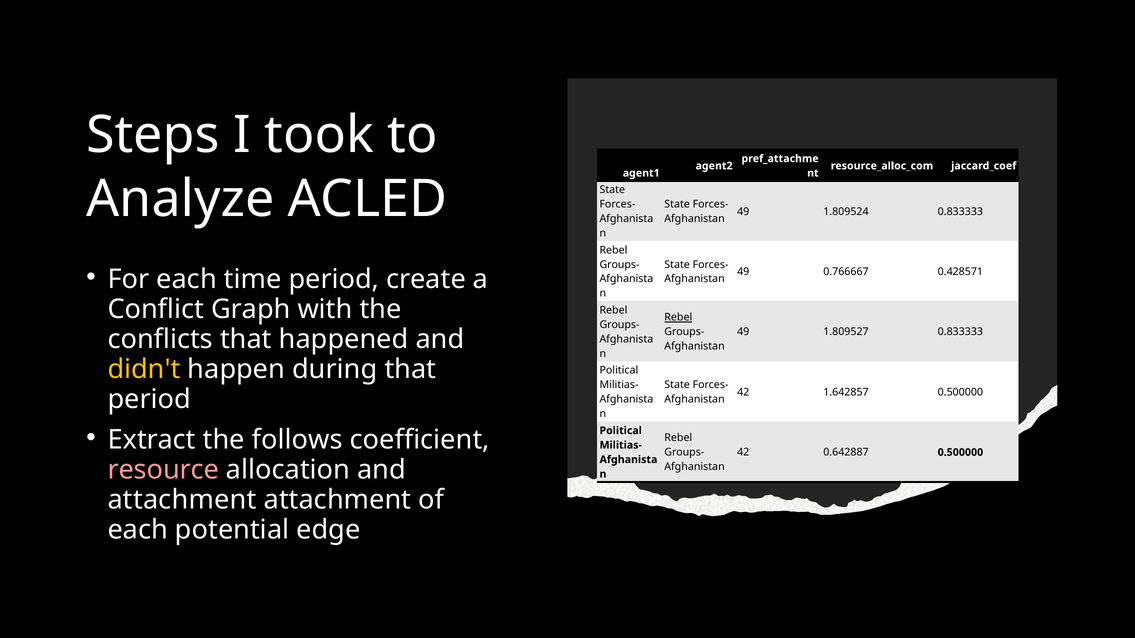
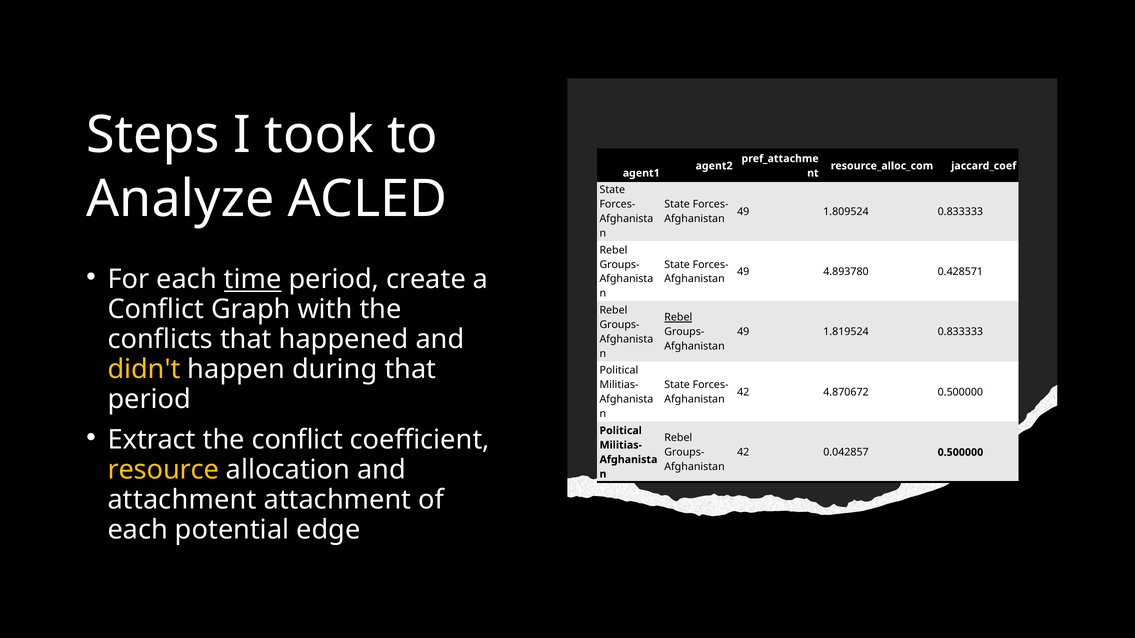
time underline: none -> present
0.766667: 0.766667 -> 4.893780
1.809527: 1.809527 -> 1.819524
1.642857: 1.642857 -> 4.870672
the follows: follows -> conflict
0.642887: 0.642887 -> 0.042857
resource colour: pink -> yellow
